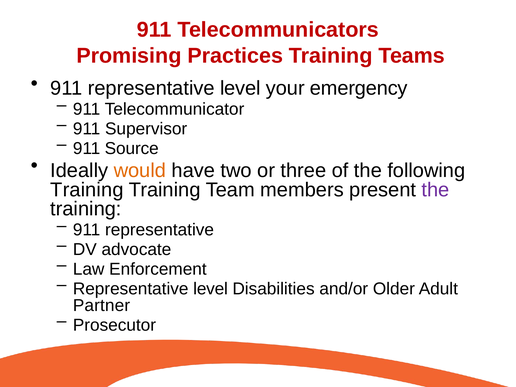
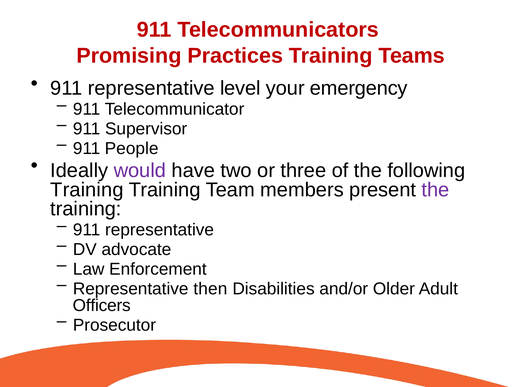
Source: Source -> People
would colour: orange -> purple
level at (211, 289): level -> then
Partner: Partner -> Officers
